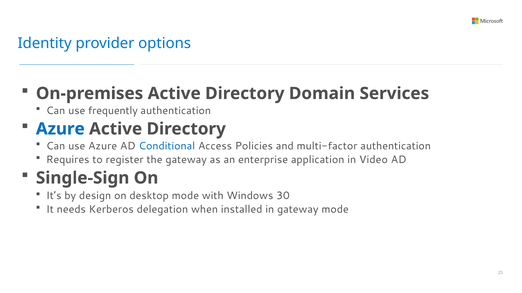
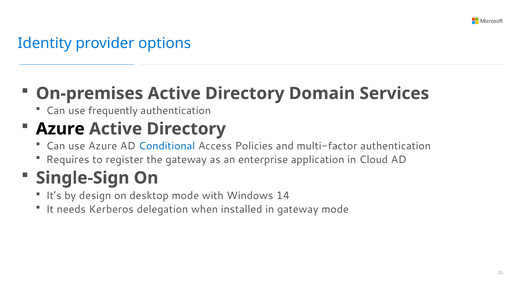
Azure at (60, 129) colour: blue -> black
Video: Video -> Cloud
30: 30 -> 14
